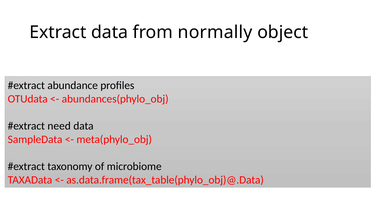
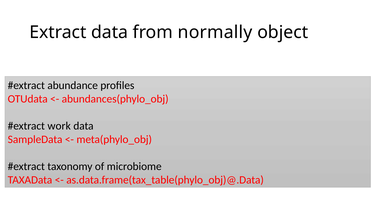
need: need -> work
